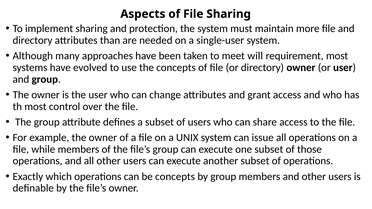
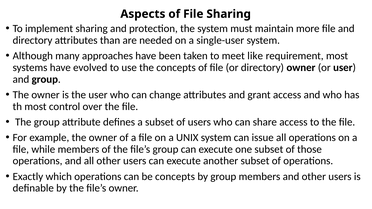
will: will -> like
